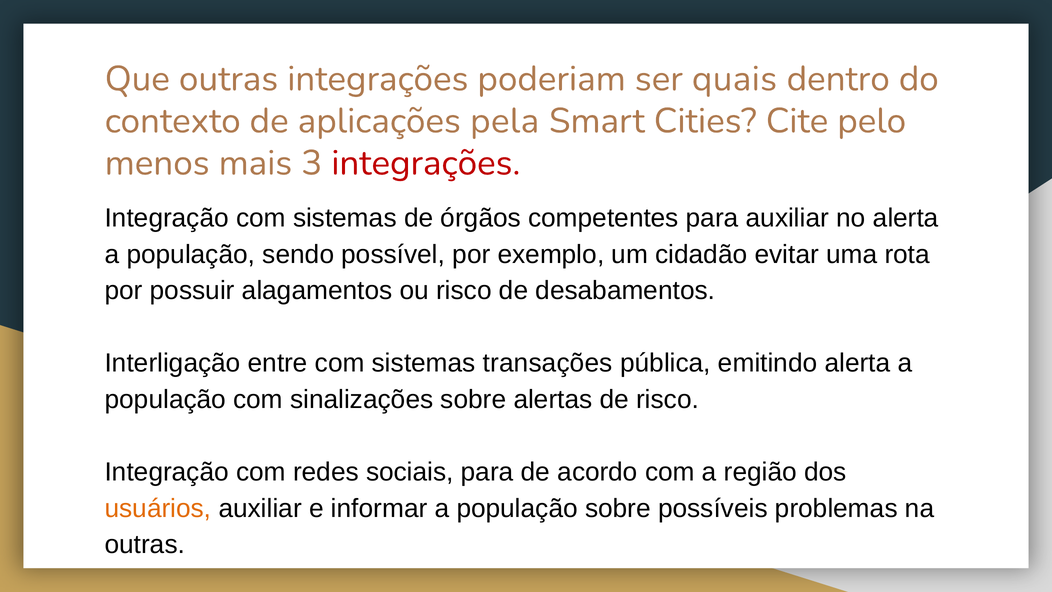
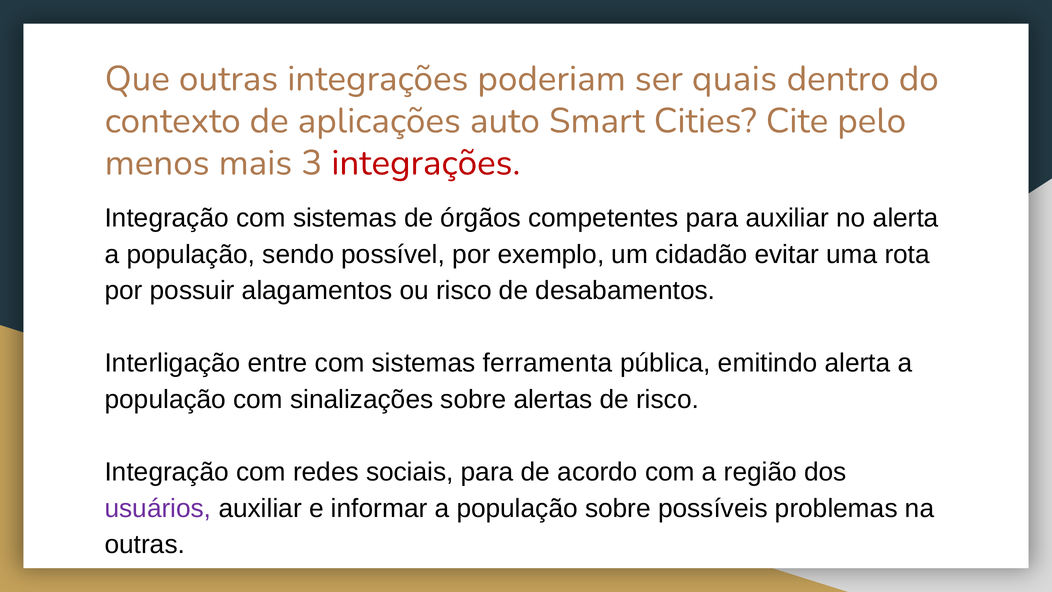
pela: pela -> auto
transações: transações -> ferramenta
usuários colour: orange -> purple
